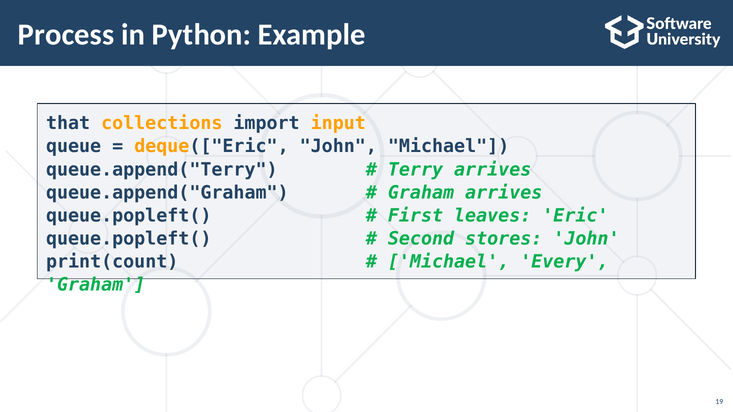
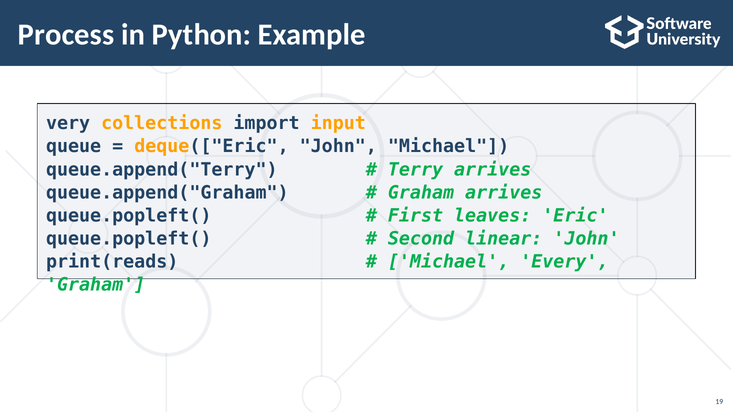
that: that -> very
stores: stores -> linear
print(count: print(count -> print(reads
